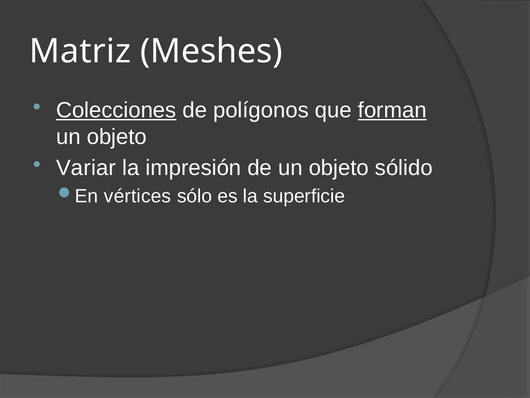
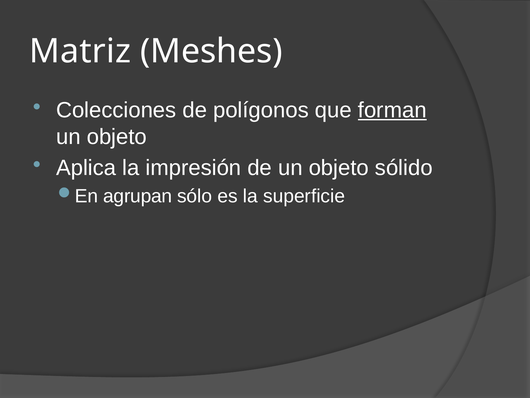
Colecciones underline: present -> none
Variar: Variar -> Aplica
vértices: vértices -> agrupan
